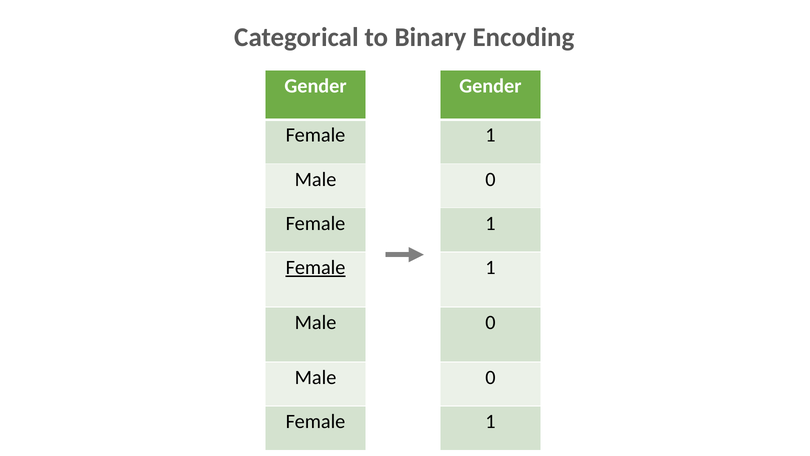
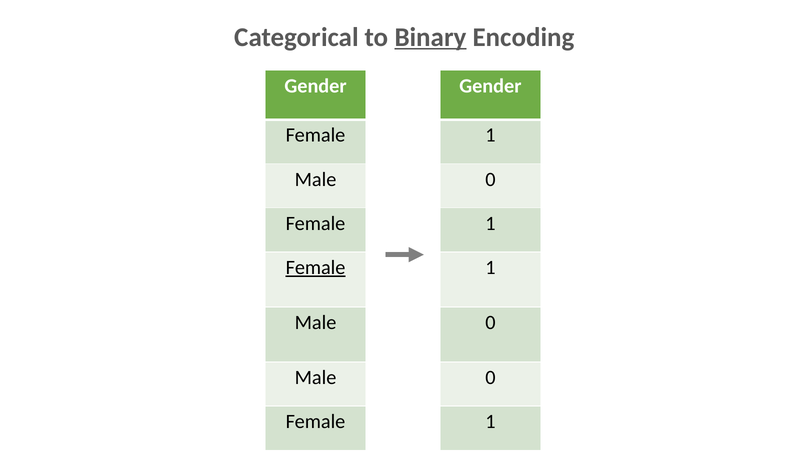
Binary underline: none -> present
